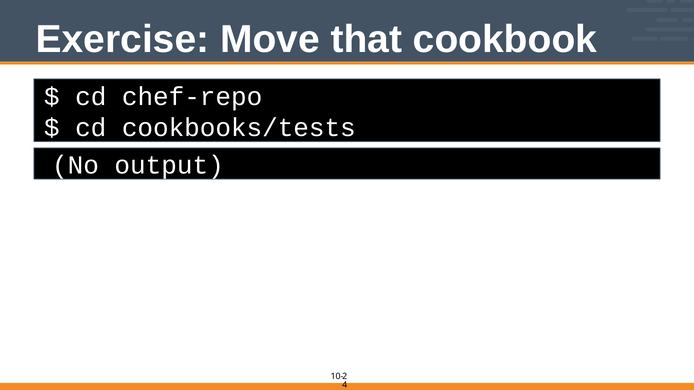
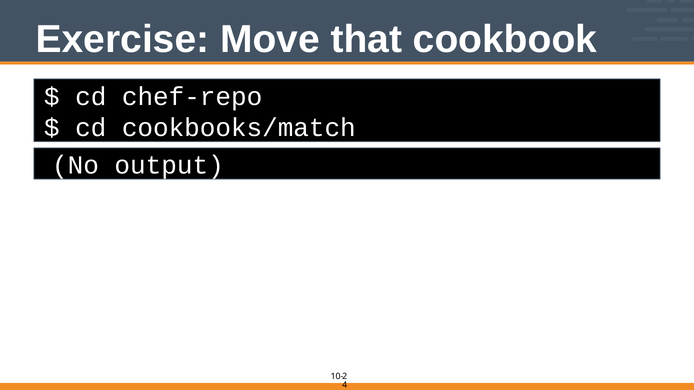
cookbooks/tests: cookbooks/tests -> cookbooks/match
